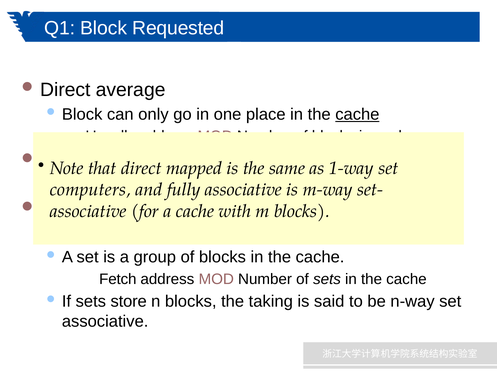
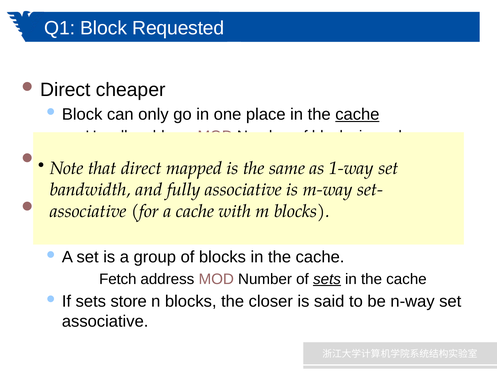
average: average -> cheaper
computers: computers -> bandwidth
sets at (327, 280) underline: none -> present
taking: taking -> closer
